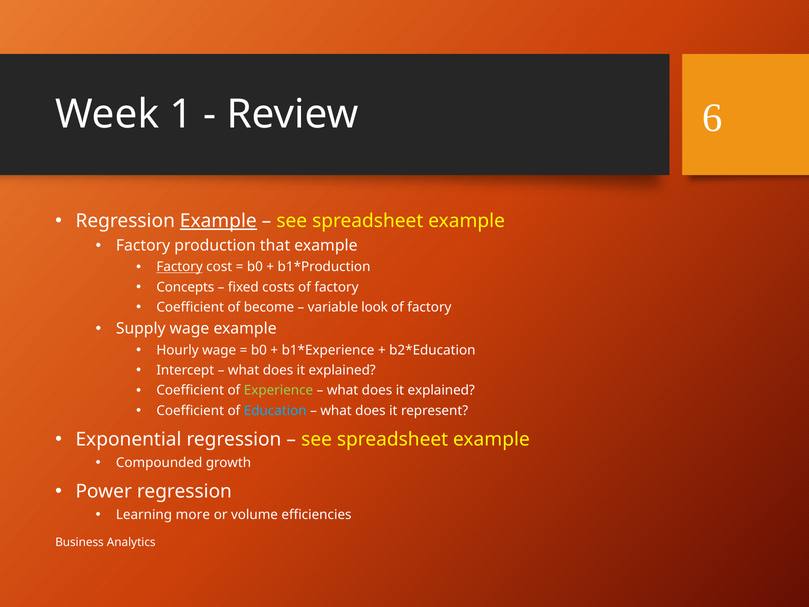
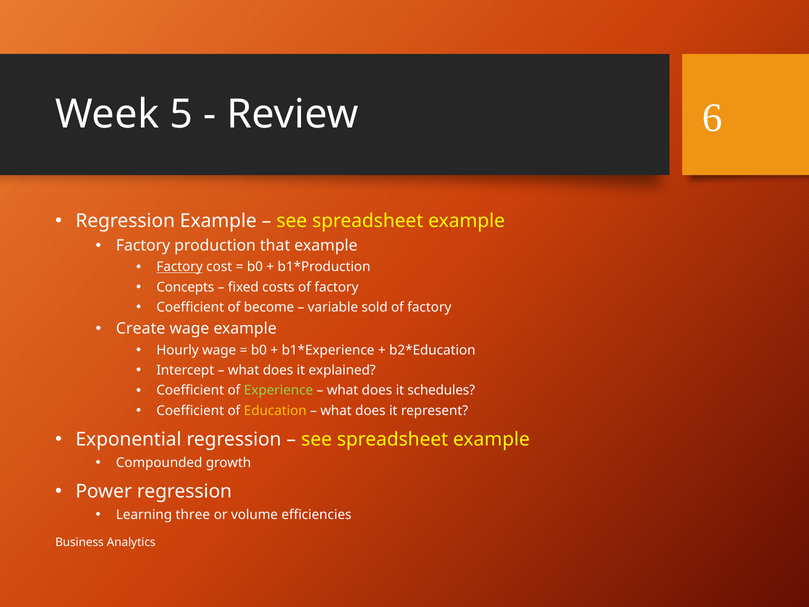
1: 1 -> 5
Example at (218, 221) underline: present -> none
look: look -> sold
Supply: Supply -> Create
explained at (441, 390): explained -> schedules
Education colour: light blue -> yellow
more: more -> three
